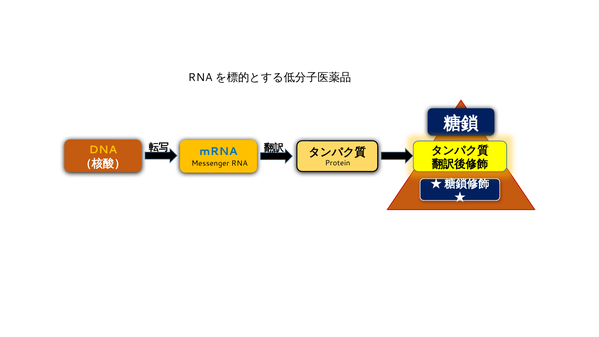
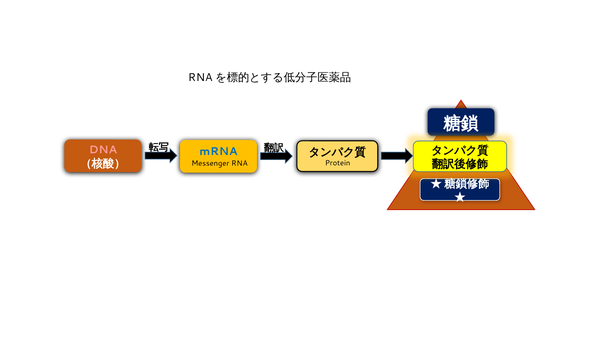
DNA colour: yellow -> pink
